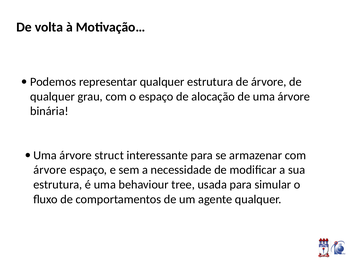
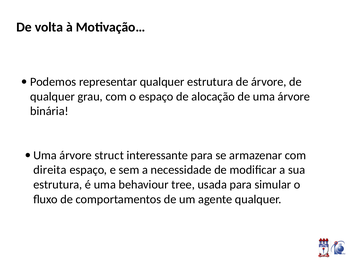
árvore at (50, 170): árvore -> direita
